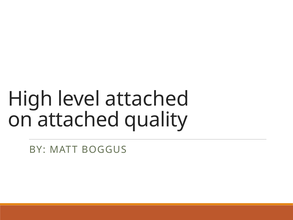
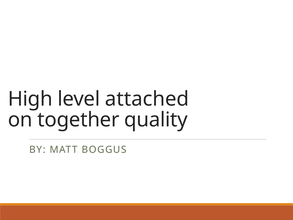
on attached: attached -> together
